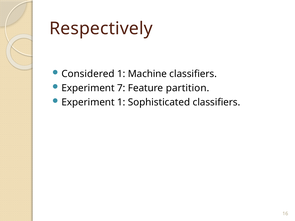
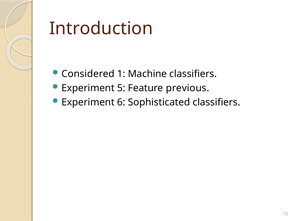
Respectively: Respectively -> Introduction
7: 7 -> 5
partition: partition -> previous
Experiment 1: 1 -> 6
